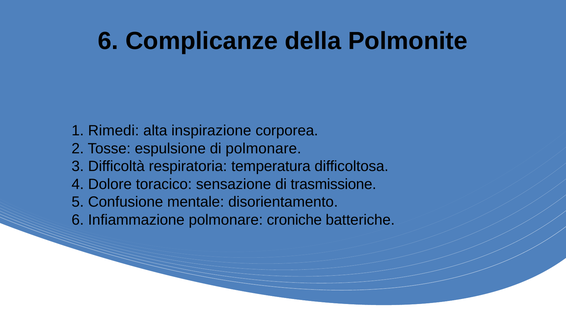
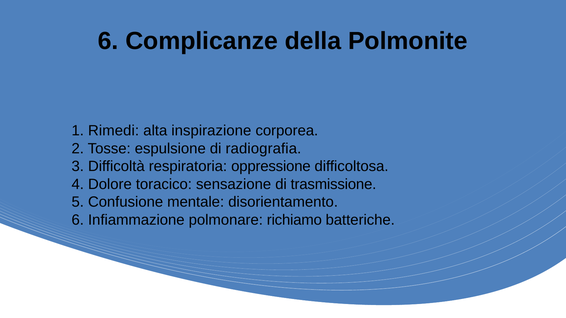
di polmonare: polmonare -> radiografia
temperatura: temperatura -> oppressione
croniche: croniche -> richiamo
